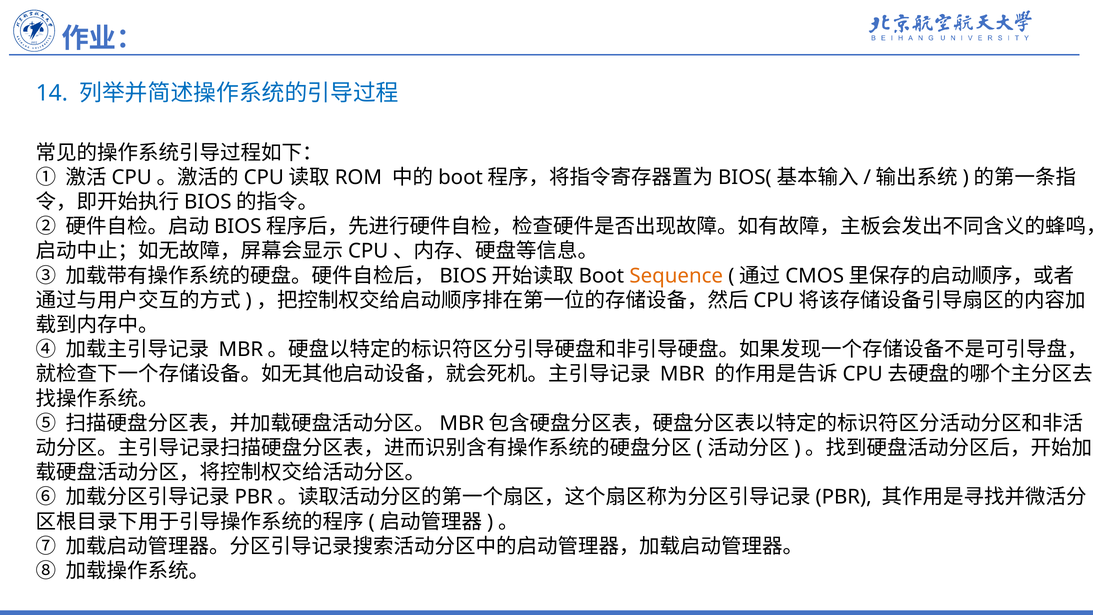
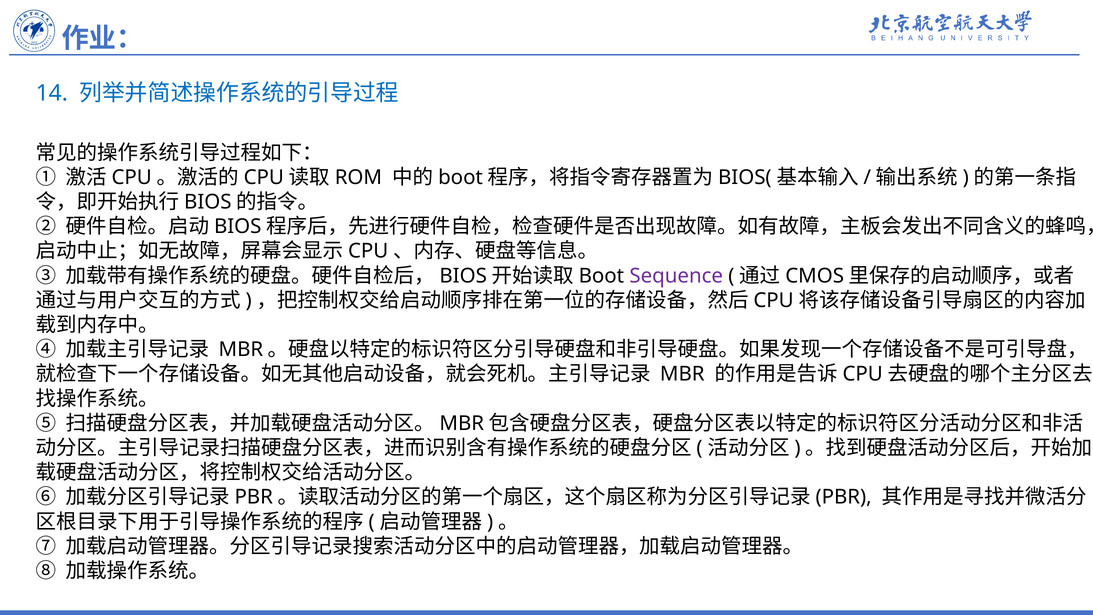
Sequence colour: orange -> purple
